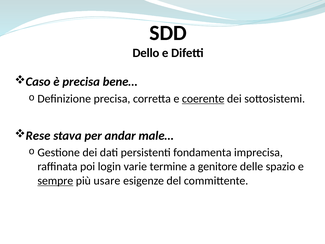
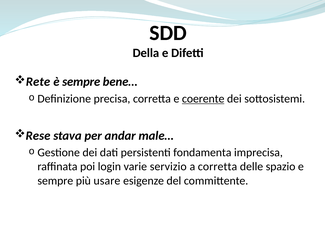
Dello: Dello -> Della
Caso: Caso -> Rete
è precisa: precisa -> sempre
termine: termine -> servizio
a genitore: genitore -> corretta
sempre at (55, 181) underline: present -> none
